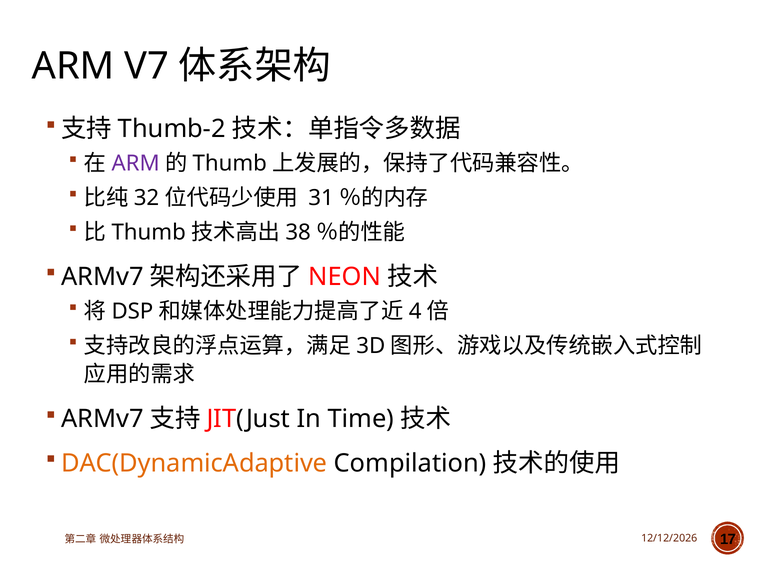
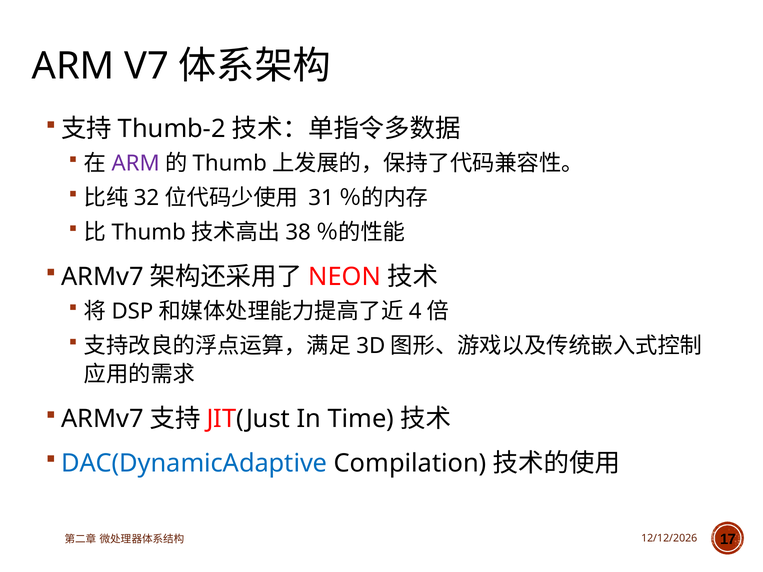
DAC(DynamicAdaptive colour: orange -> blue
